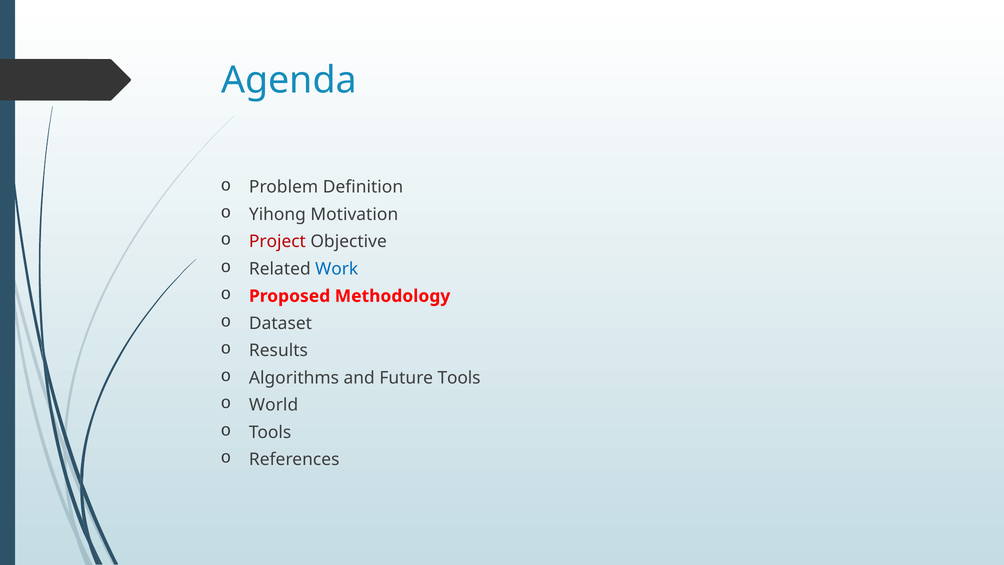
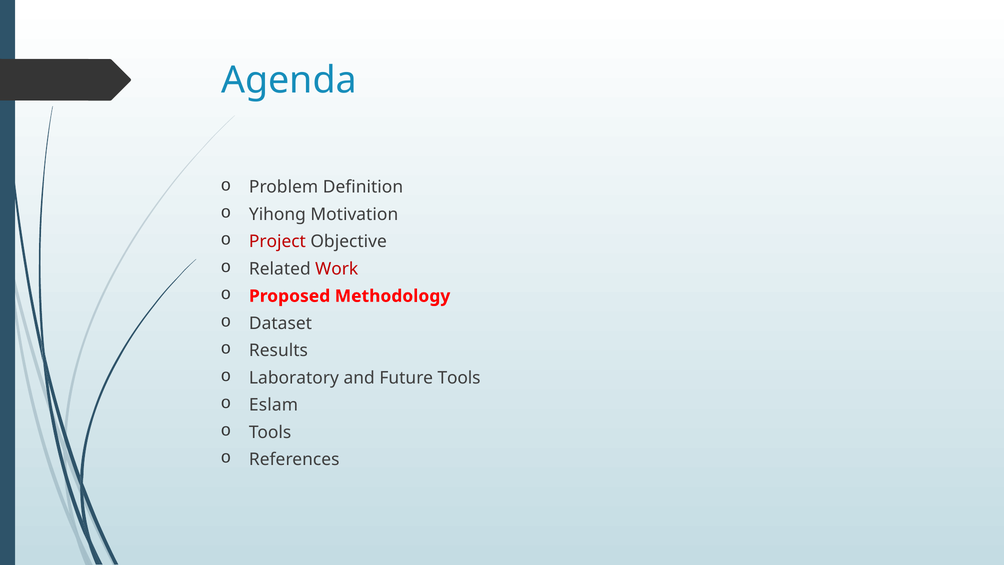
Work colour: blue -> red
Algorithms: Algorithms -> Laboratory
World: World -> Eslam
